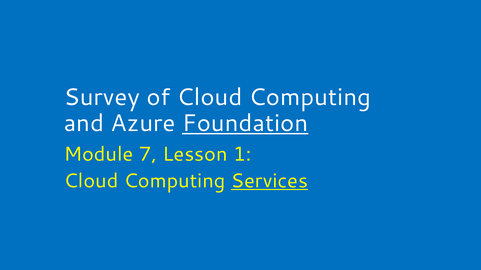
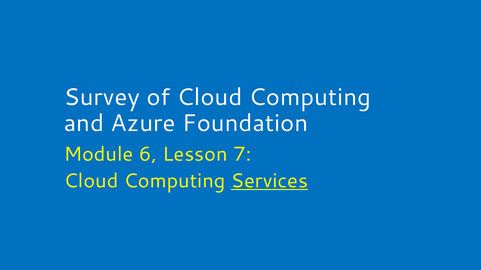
Foundation underline: present -> none
7: 7 -> 6
1: 1 -> 7
